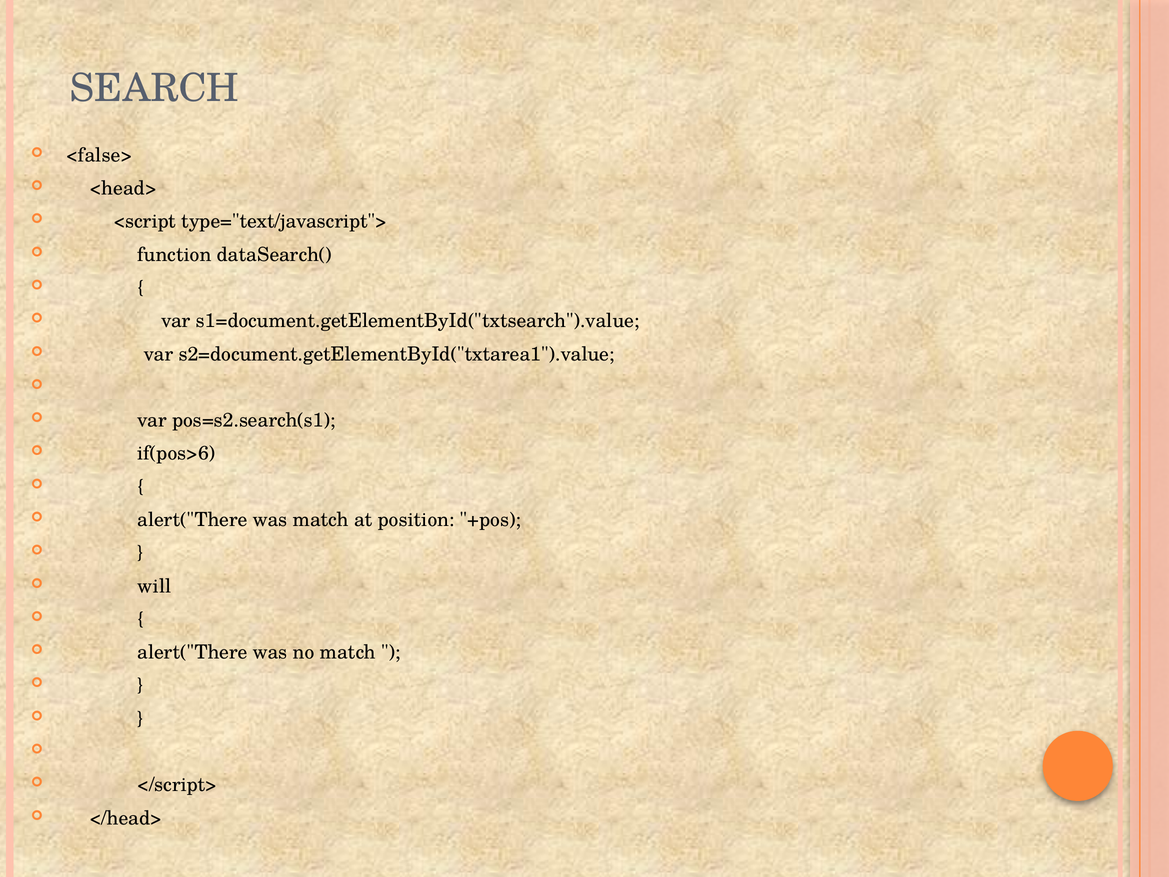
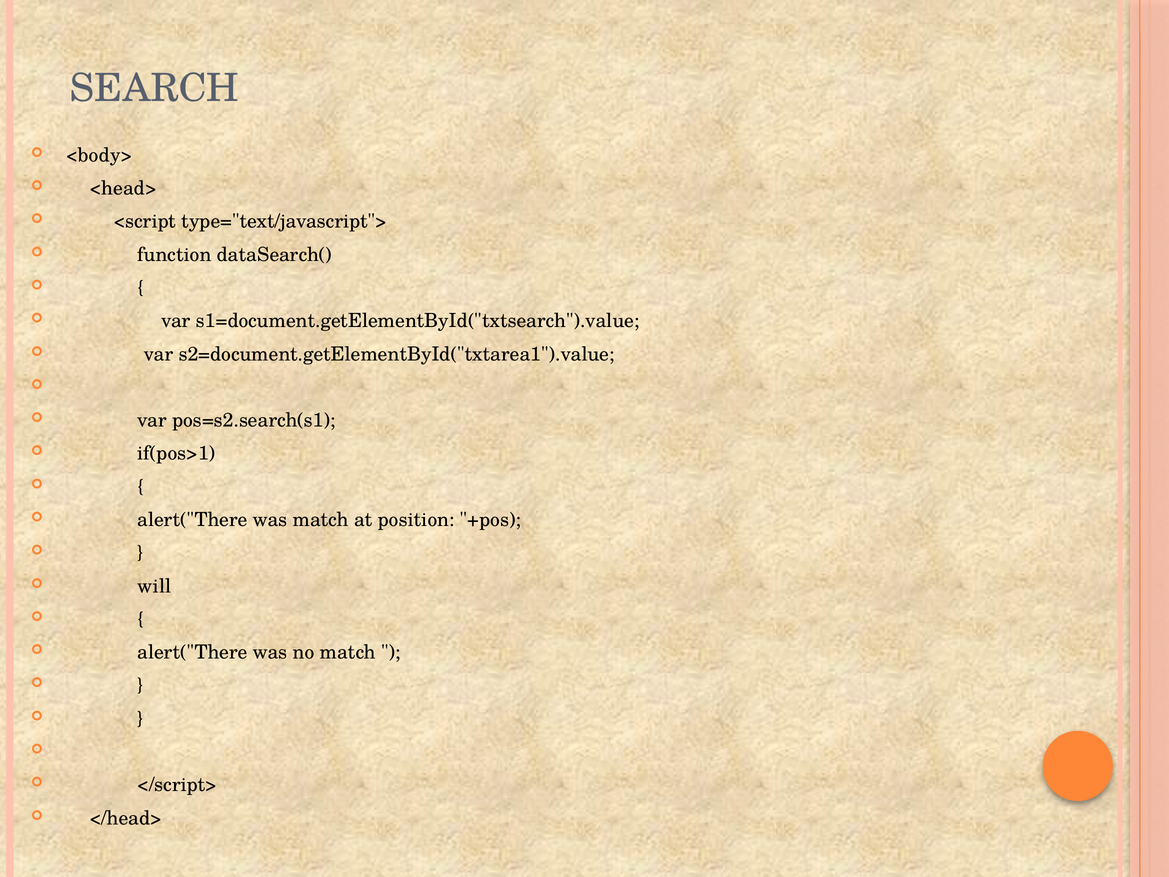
<false>: <false> -> <body>
if(pos>6: if(pos>6 -> if(pos>1
